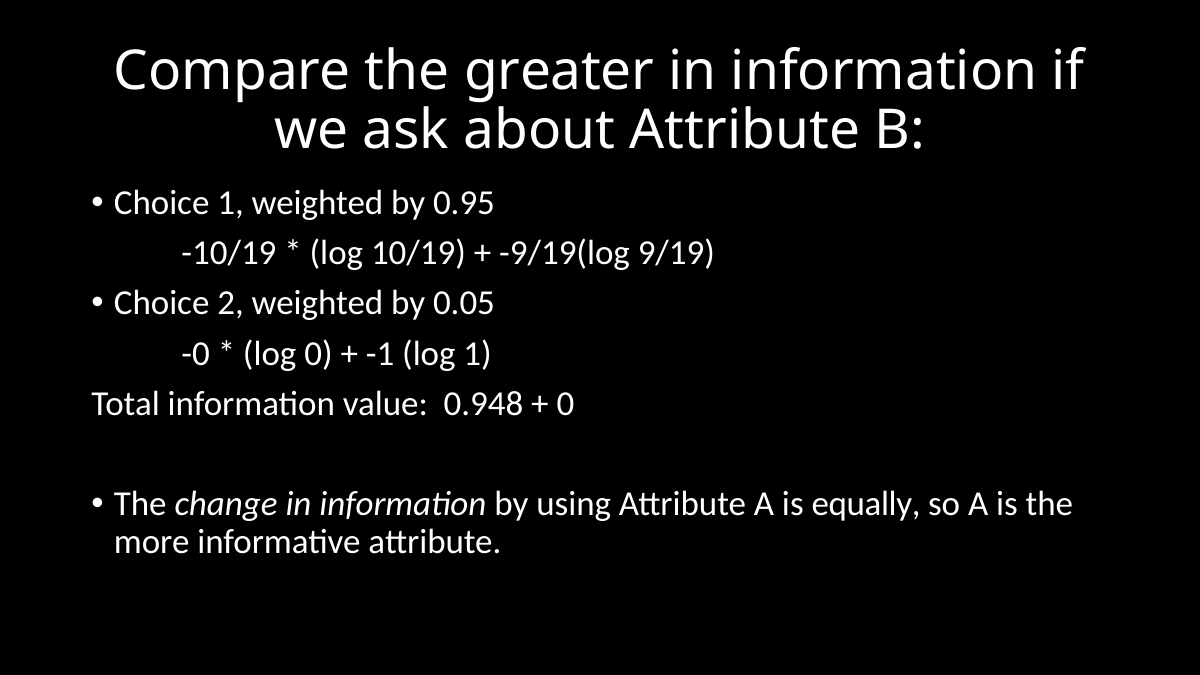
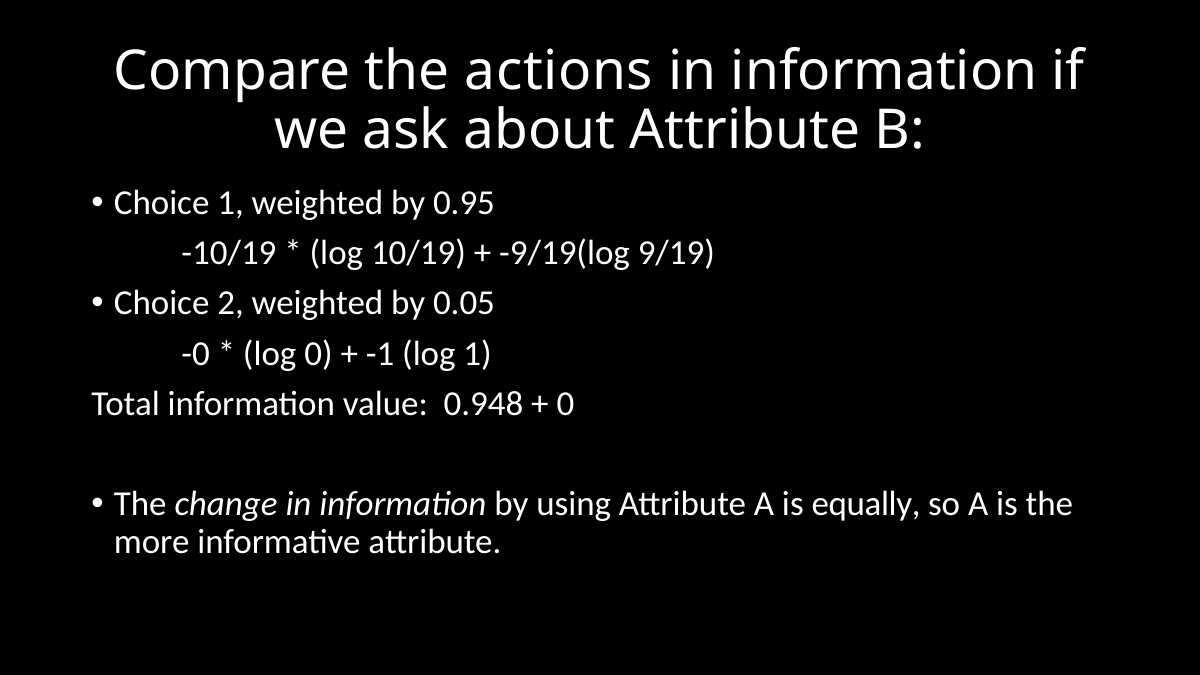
greater: greater -> actions
